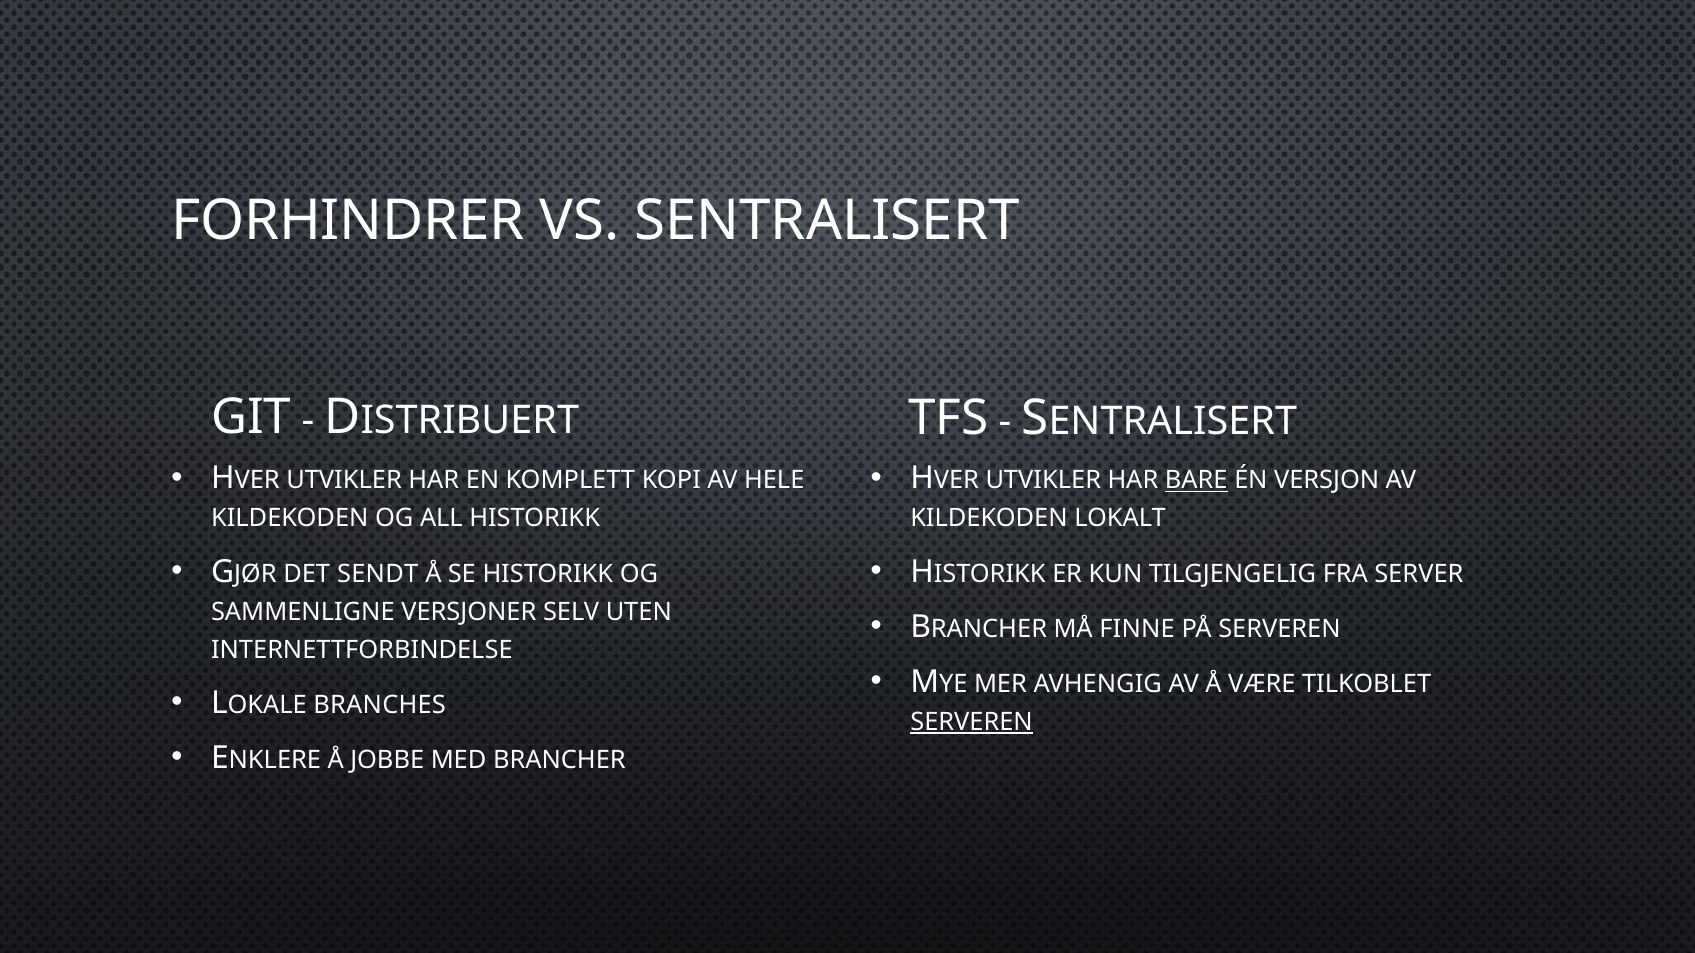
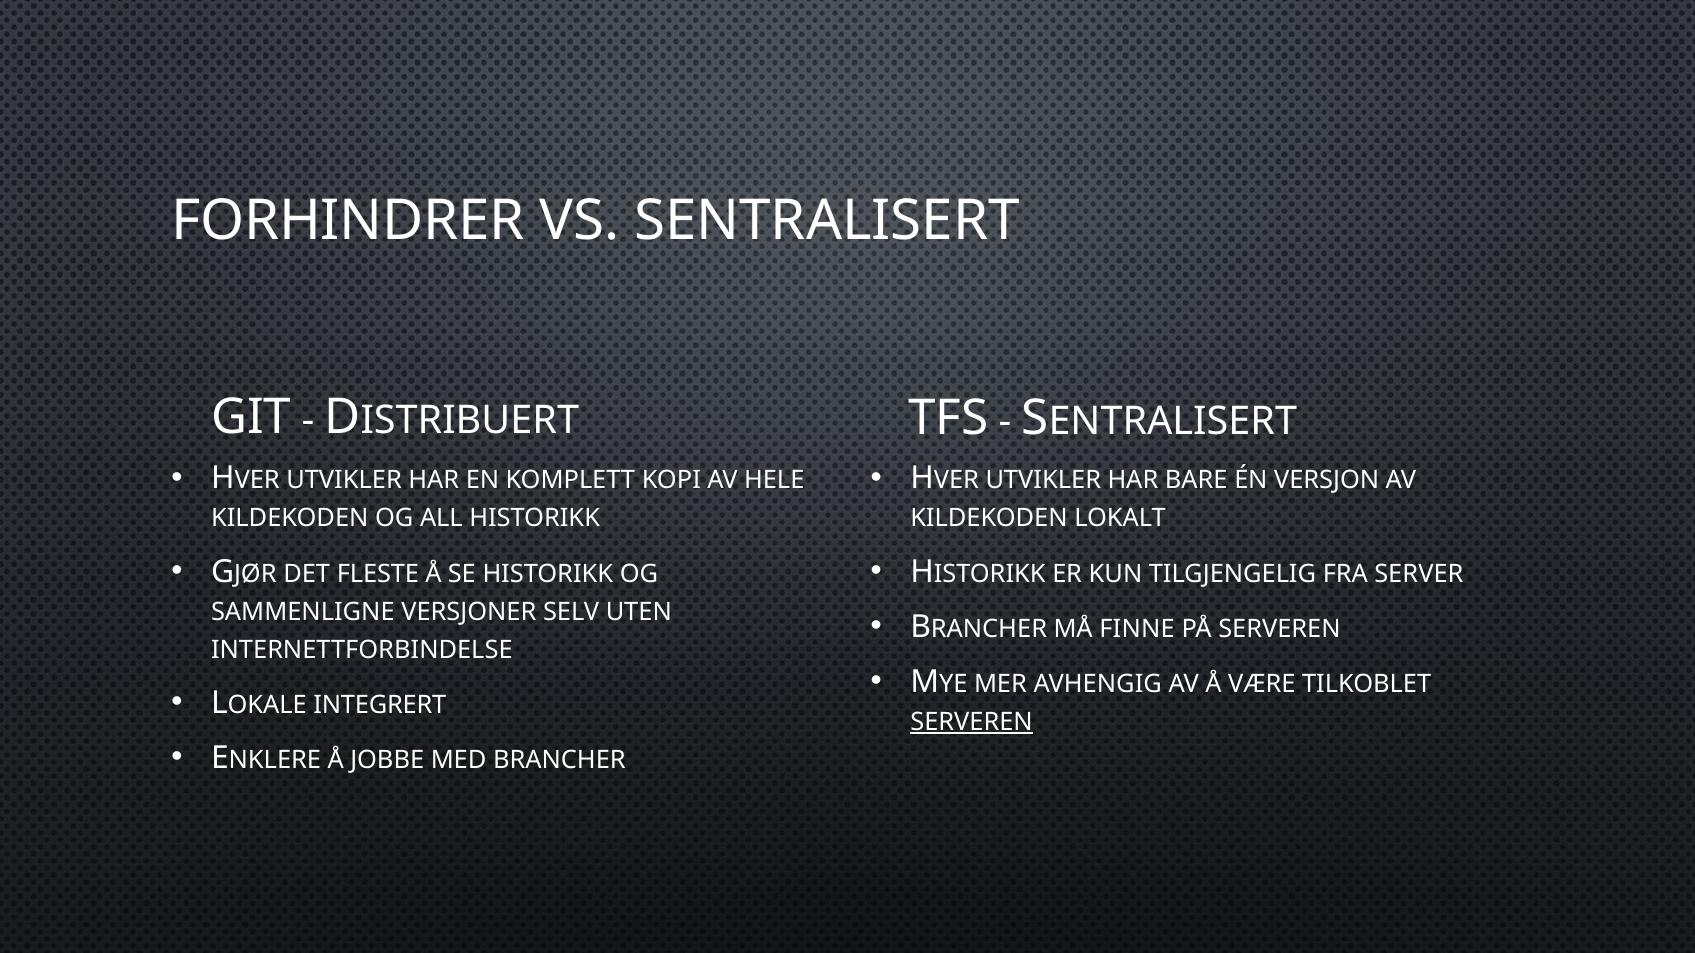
BARE underline: present -> none
SENDT: SENDT -> FLESTE
BRANCHES: BRANCHES -> INTEGRERT
